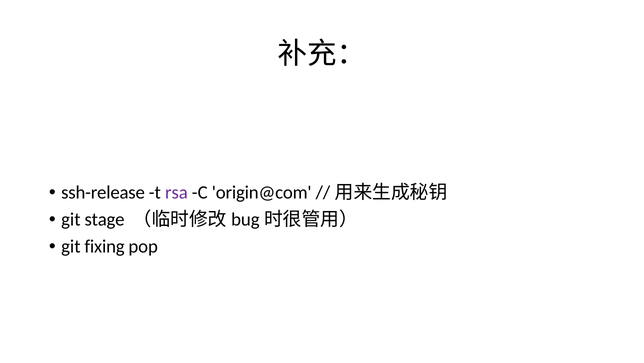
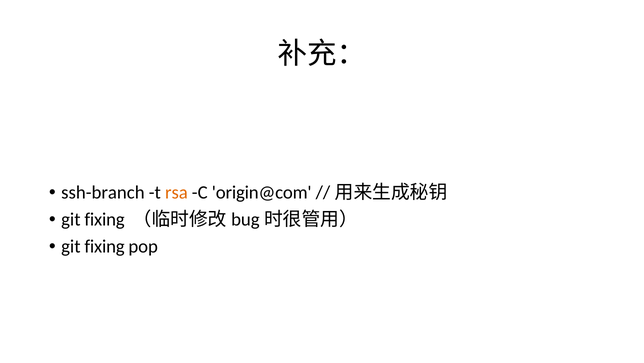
ssh-release: ssh-release -> ssh-branch
rsa colour: purple -> orange
stage at (105, 219): stage -> fixing
